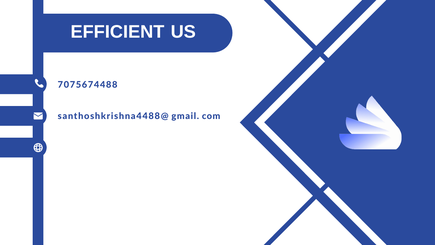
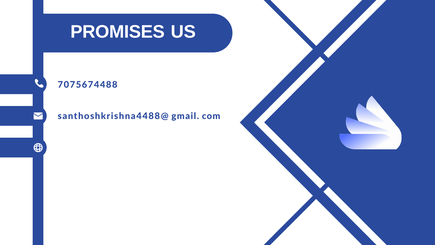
EFFICIENT: EFFICIENT -> PROMISES
